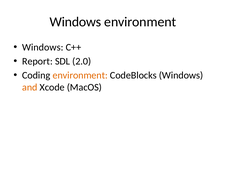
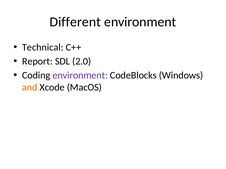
Windows at (75, 22): Windows -> Different
Windows at (43, 47): Windows -> Technical
environment at (80, 76) colour: orange -> purple
